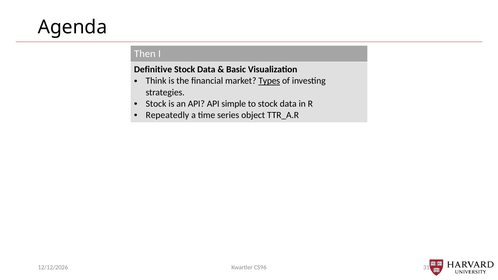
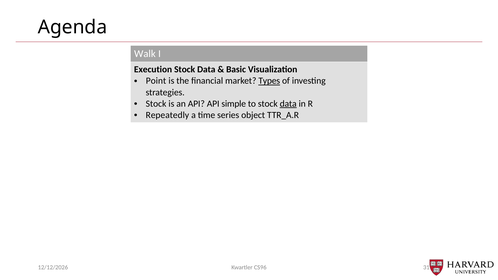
Then: Then -> Walk
Definitive: Definitive -> Execution
Think: Think -> Point
data at (288, 104) underline: none -> present
